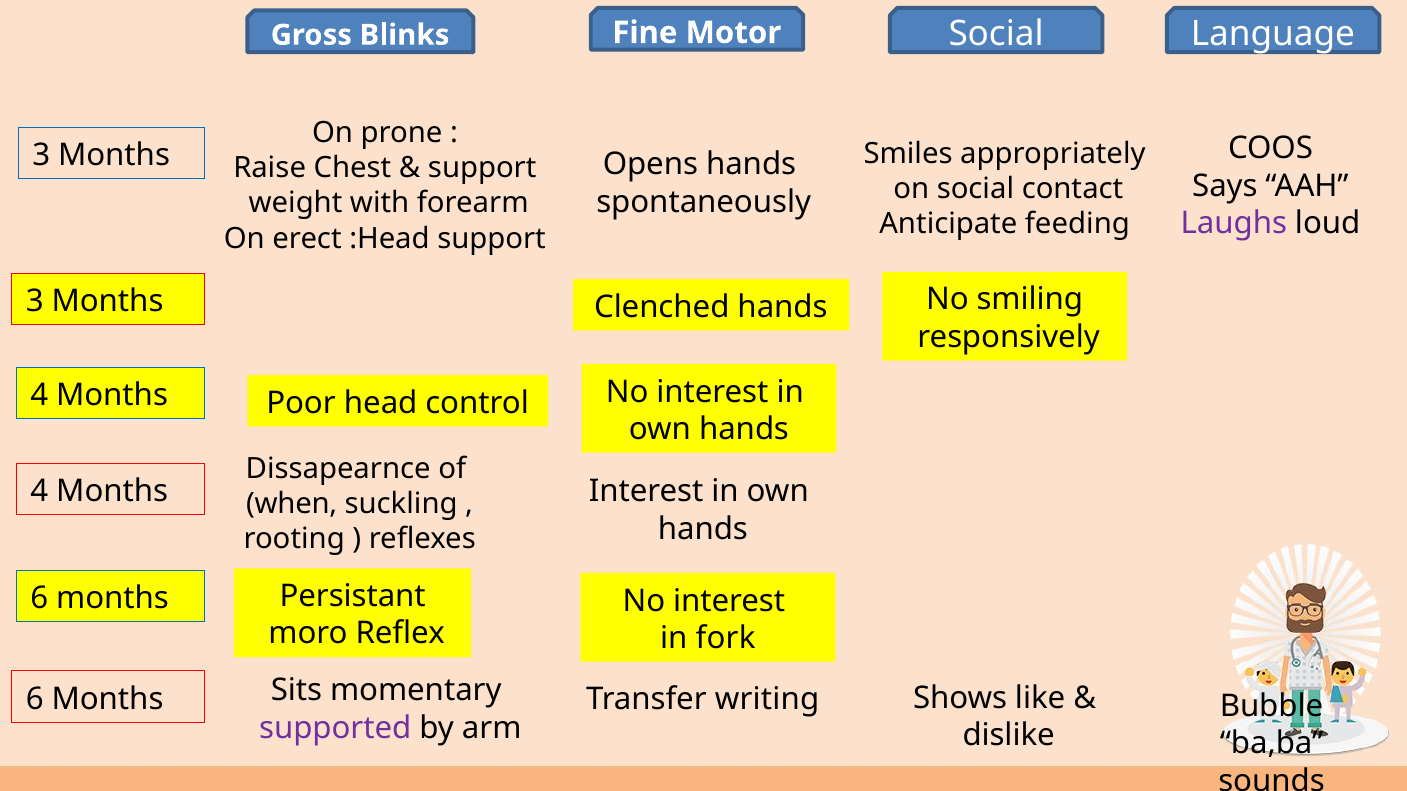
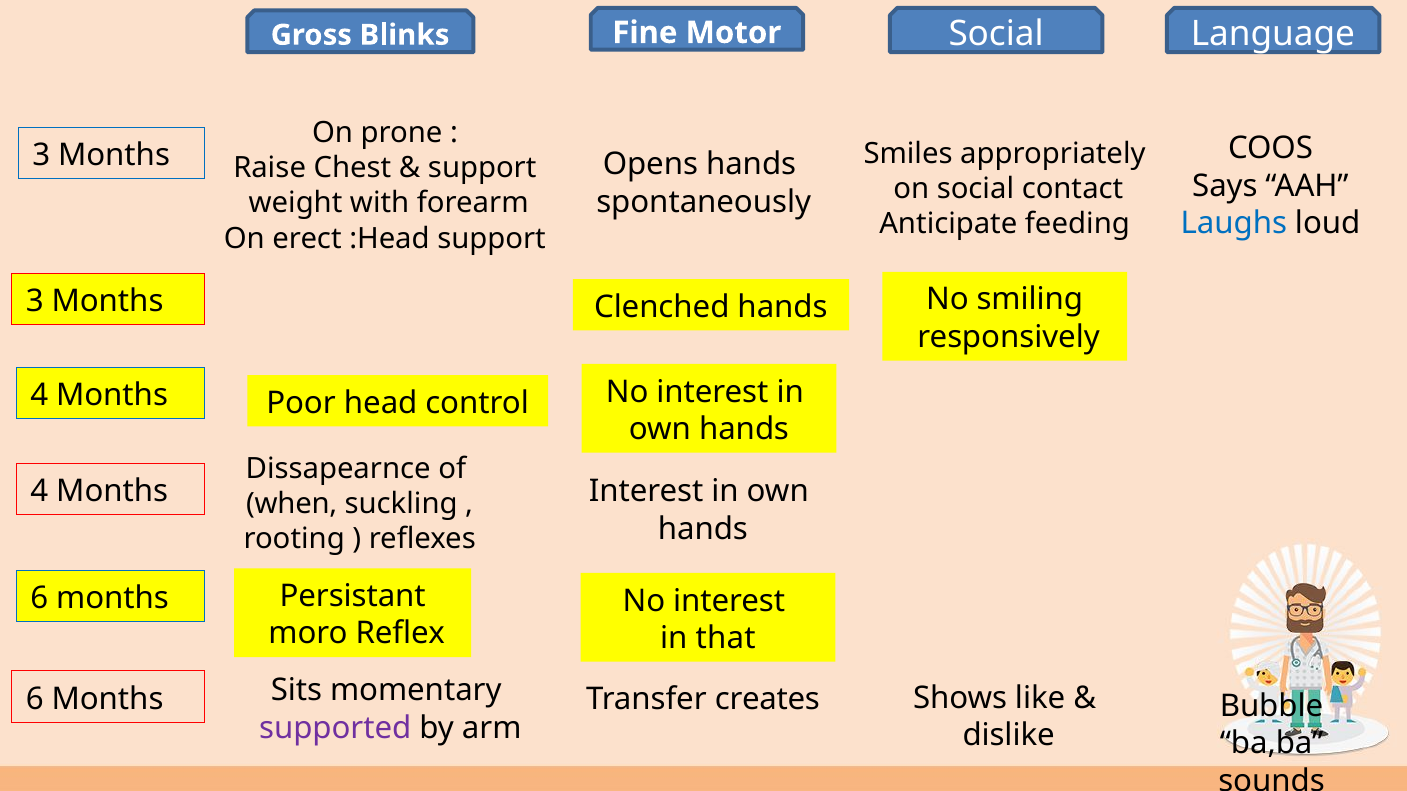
Laughs colour: purple -> blue
fork: fork -> that
writing: writing -> creates
